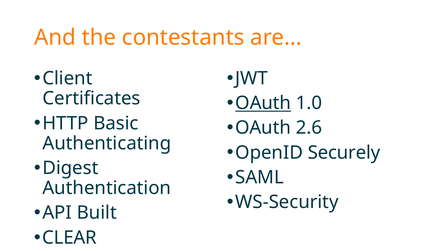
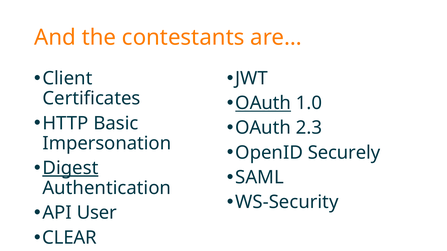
2.6: 2.6 -> 2.3
Authenticating: Authenticating -> Impersonation
Digest underline: none -> present
Built: Built -> User
